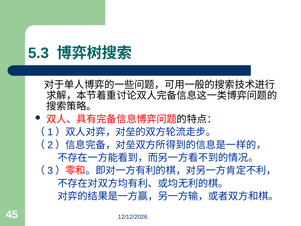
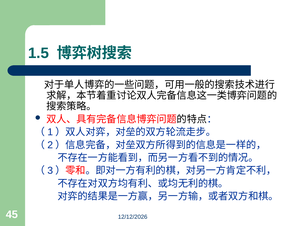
5.3: 5.3 -> 1.5
